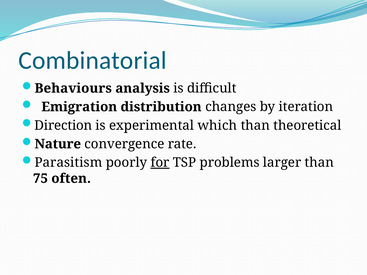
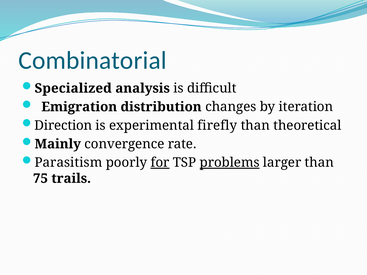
Behaviours: Behaviours -> Specialized
which: which -> firefly
Nature: Nature -> Mainly
problems underline: none -> present
often: often -> trails
